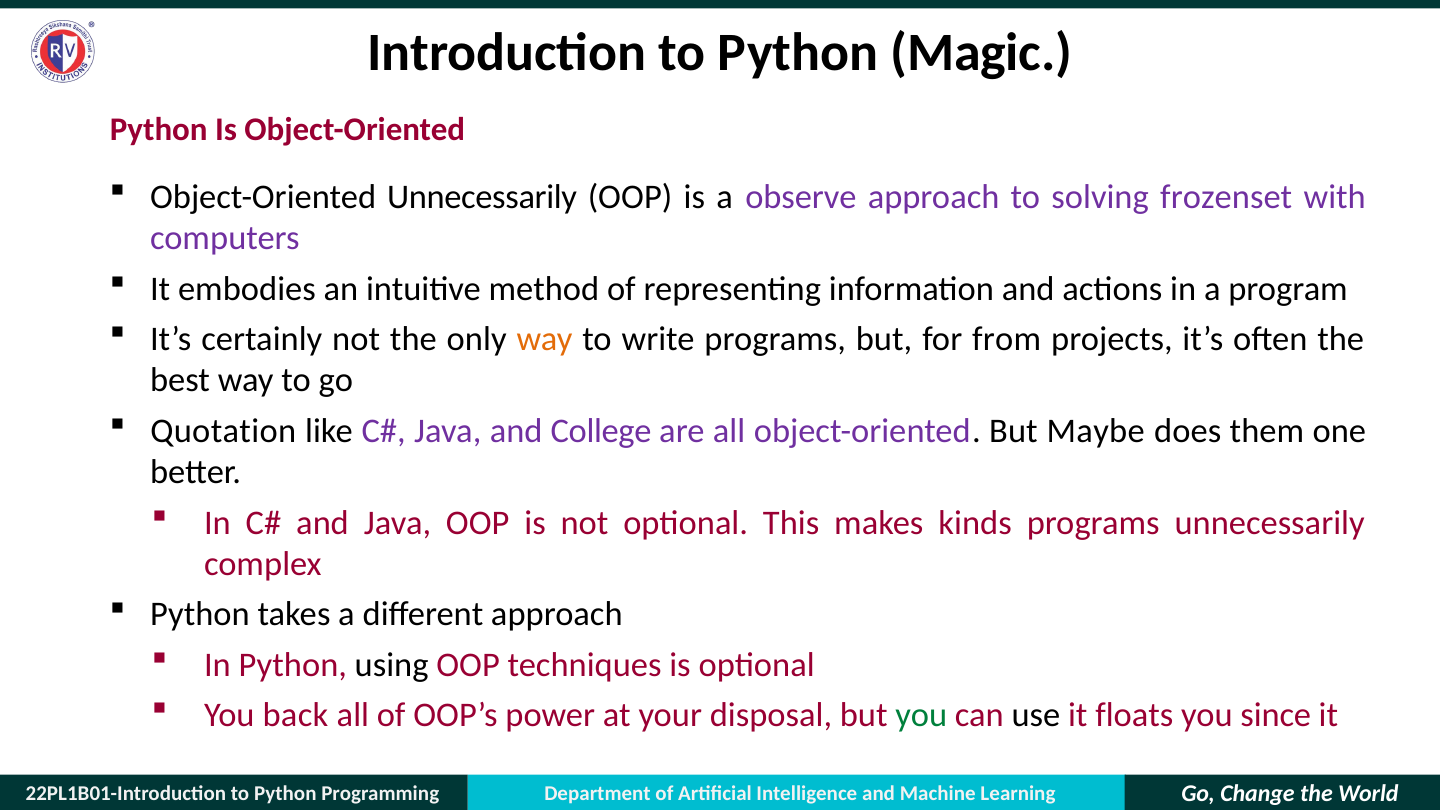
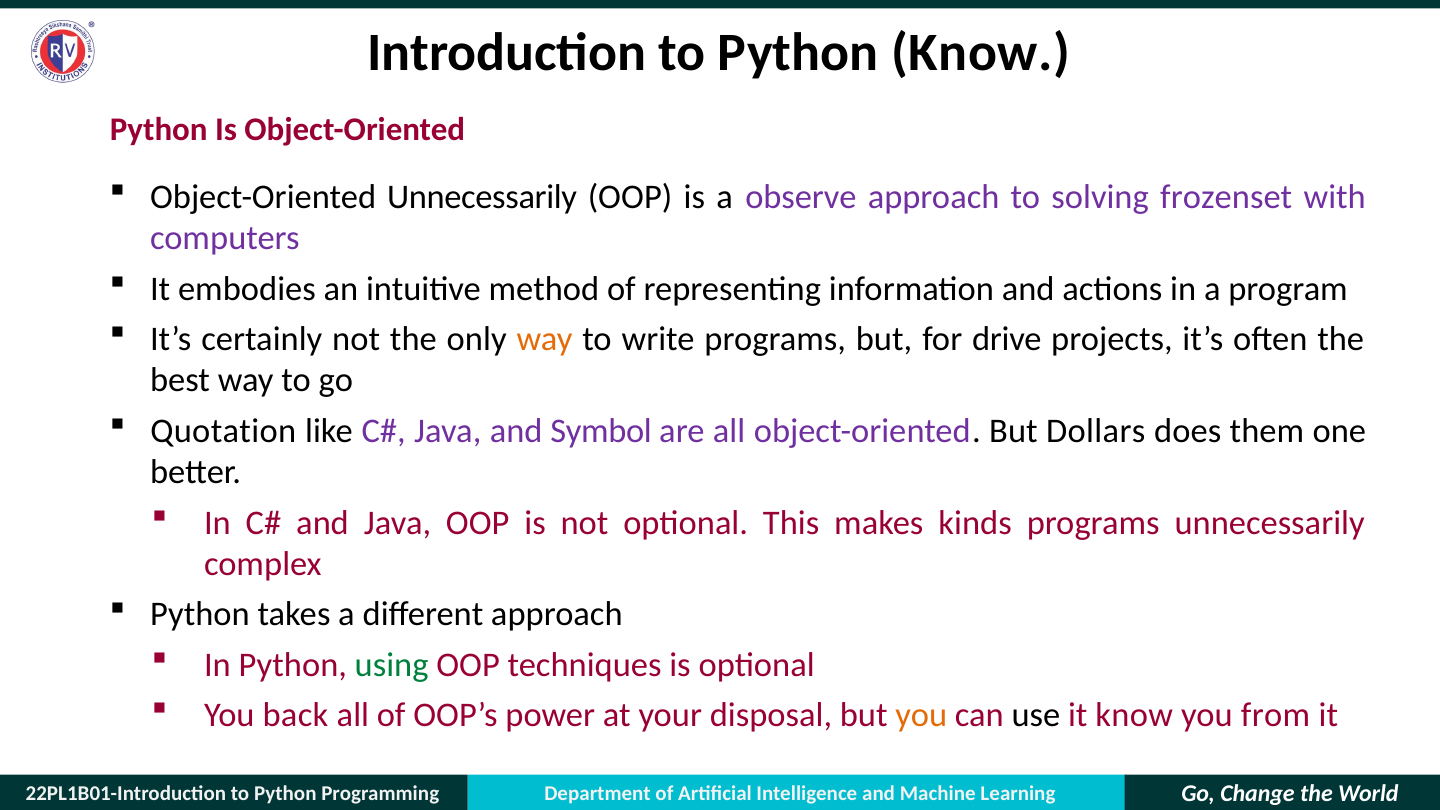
Python Magic: Magic -> Know
from: from -> drive
College: College -> Symbol
Maybe: Maybe -> Dollars
using colour: black -> green
you at (921, 715) colour: green -> orange
it floats: floats -> know
since: since -> from
